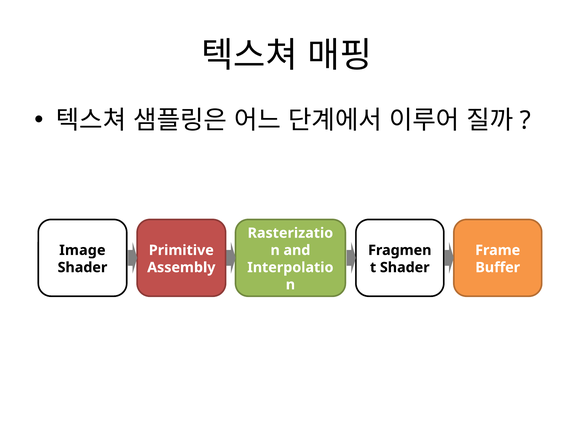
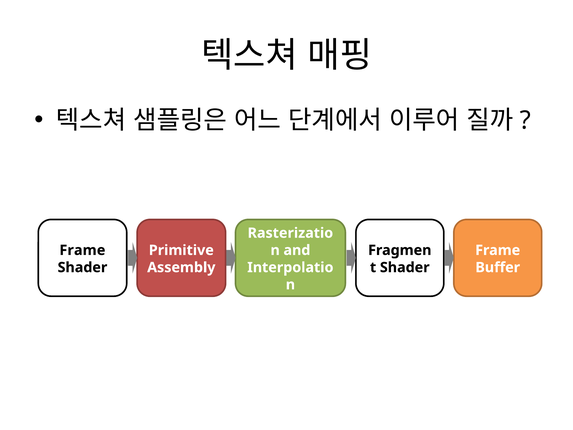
Image at (82, 250): Image -> Frame
